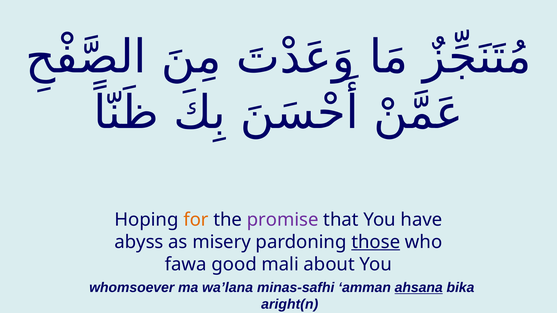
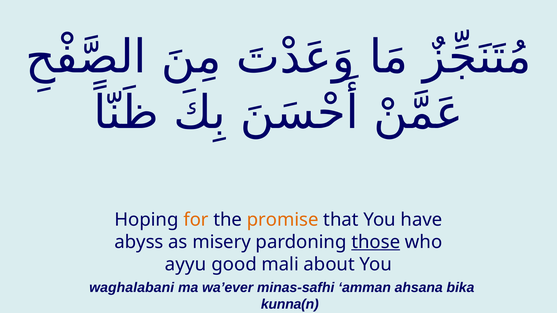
promise colour: purple -> orange
fawa: fawa -> ayyu
whomsoever: whomsoever -> waghalabani
wa’lana: wa’lana -> wa’ever
ahsana underline: present -> none
aright(n: aright(n -> kunna(n
